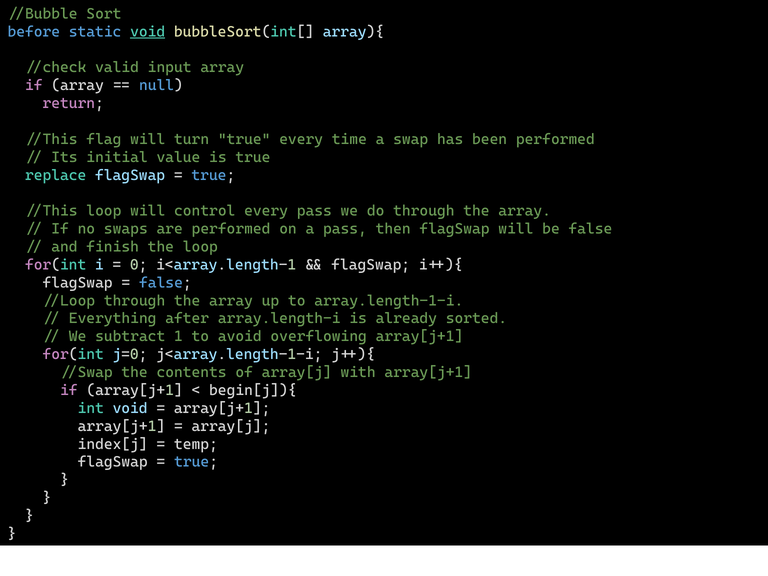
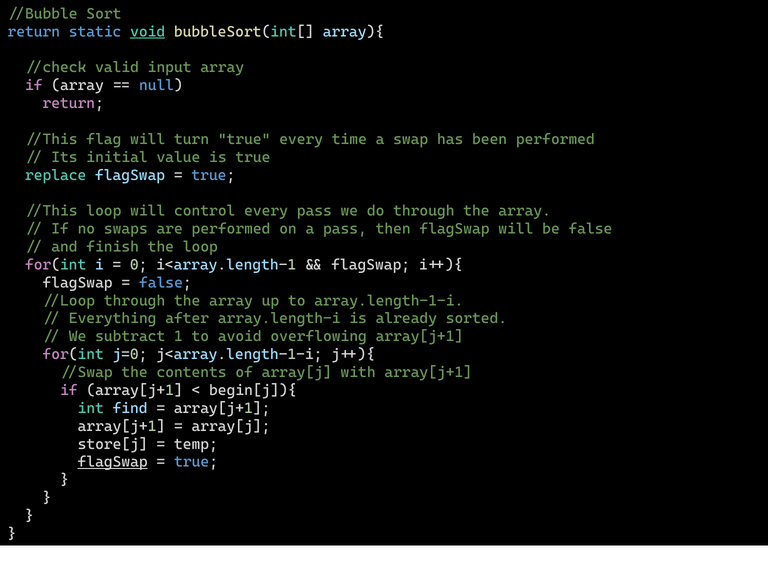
before at (34, 32): before -> return
int void: void -> find
index[j: index[j -> store[j
flagSwap at (113, 462) underline: none -> present
